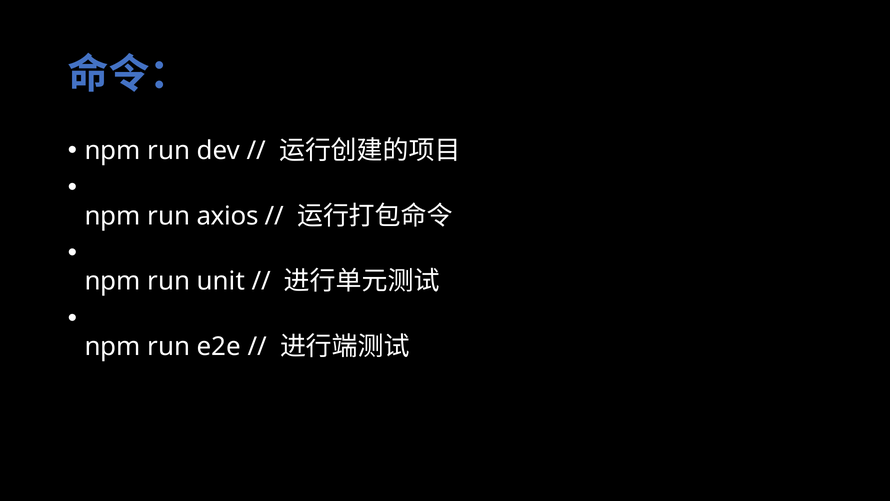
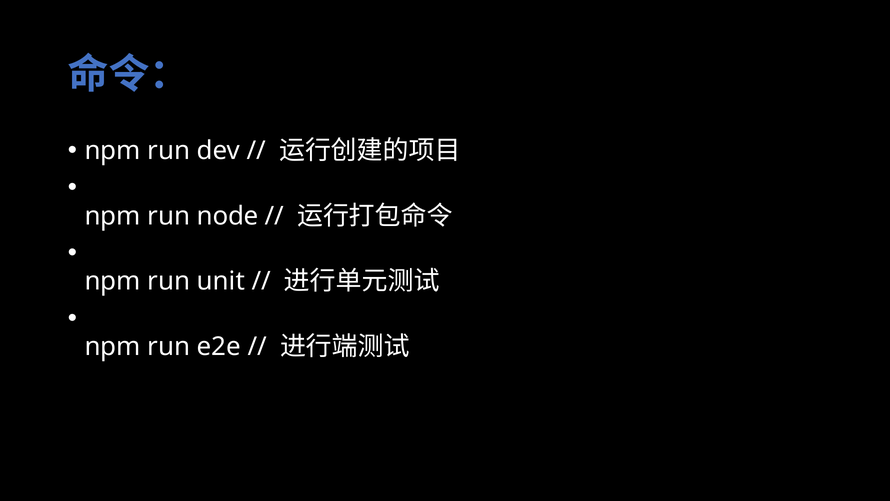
axios: axios -> node
